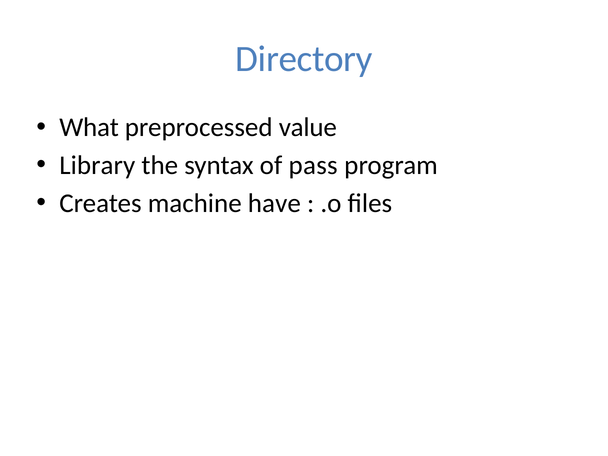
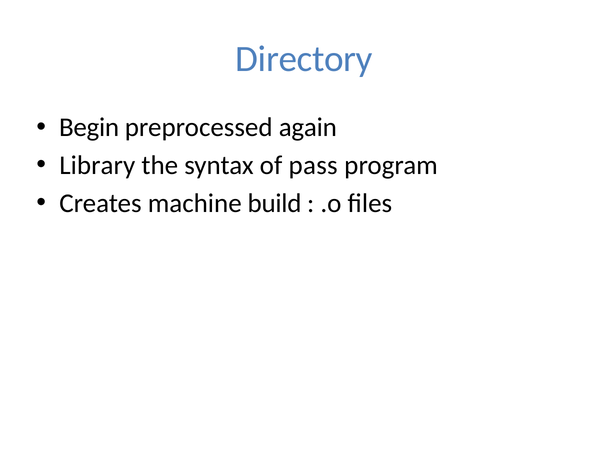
What: What -> Begin
value: value -> again
have: have -> build
